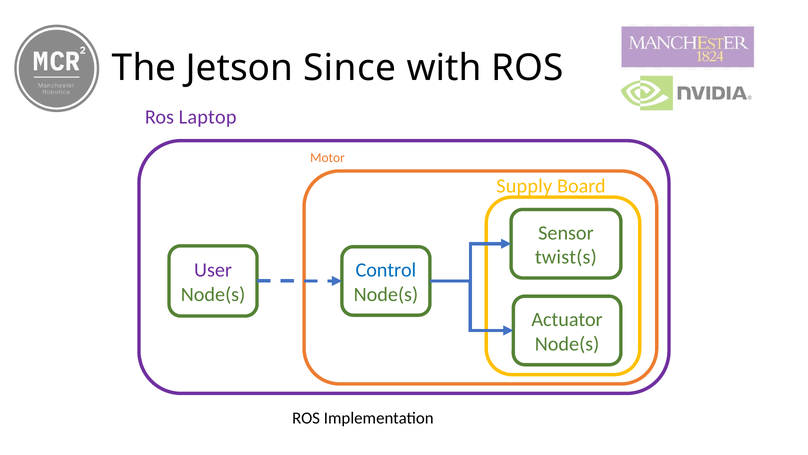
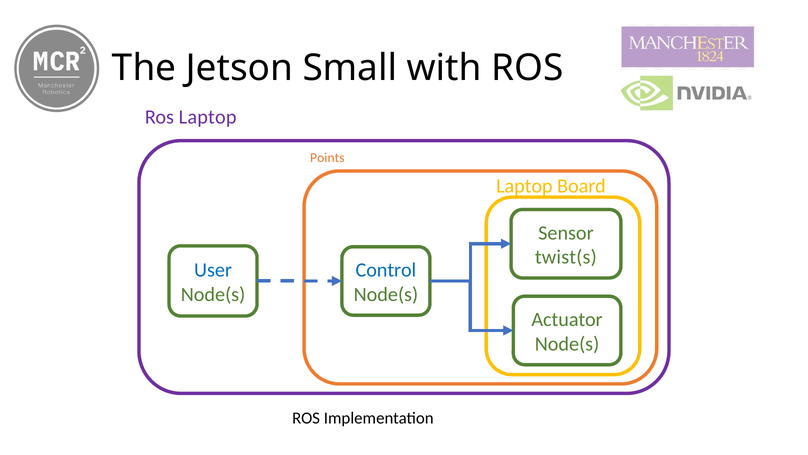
Since: Since -> Small
Motor: Motor -> Points
Supply at (524, 186): Supply -> Laptop
User colour: purple -> blue
